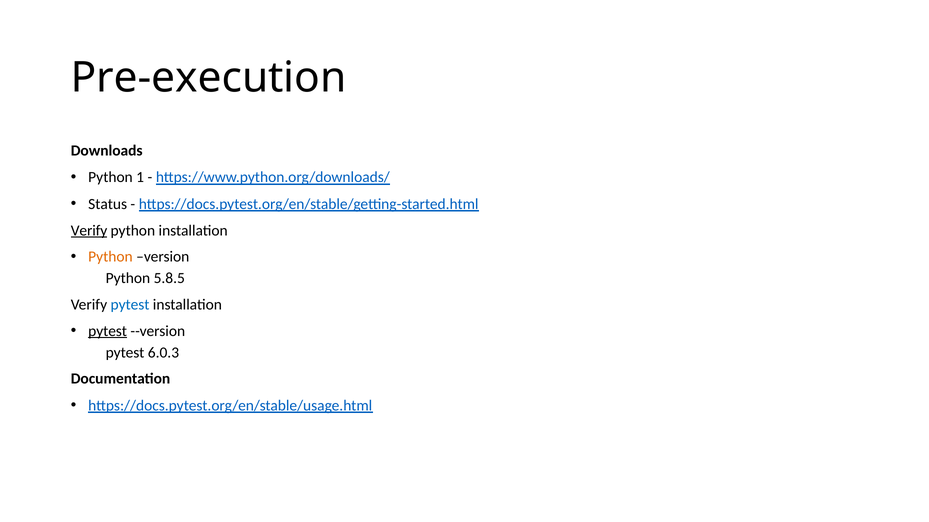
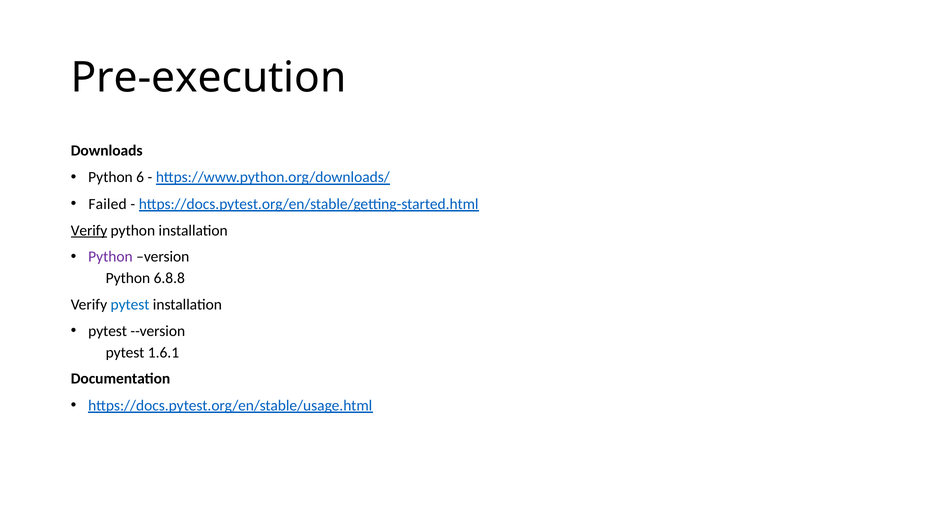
1: 1 -> 6
Status: Status -> Failed
Python at (110, 257) colour: orange -> purple
5.8.5: 5.8.5 -> 6.8.8
pytest at (108, 331) underline: present -> none
6.0.3: 6.0.3 -> 1.6.1
